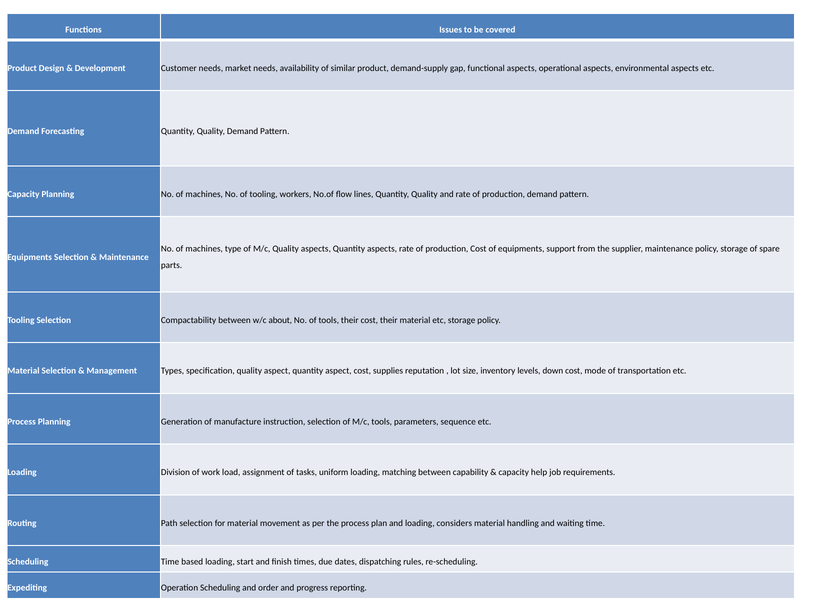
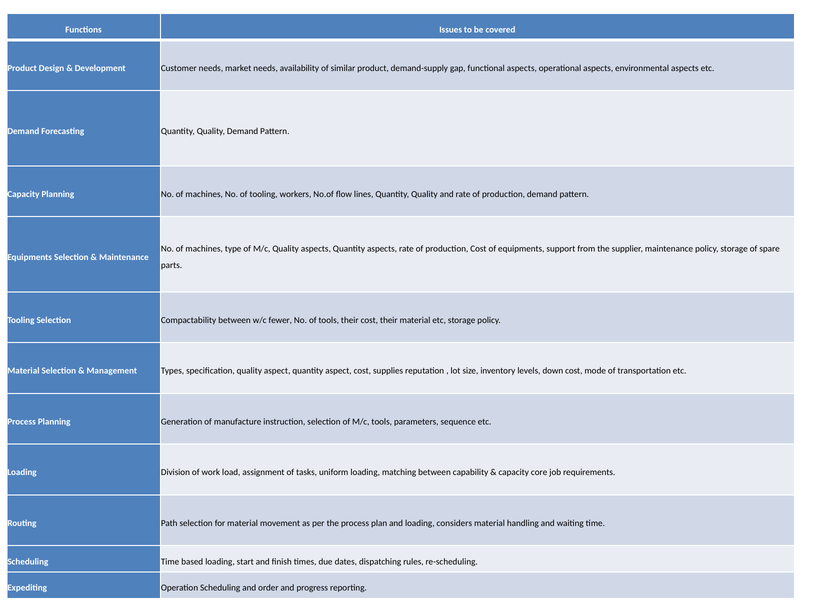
about: about -> fewer
help: help -> core
